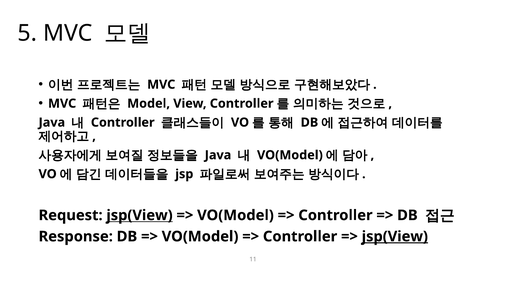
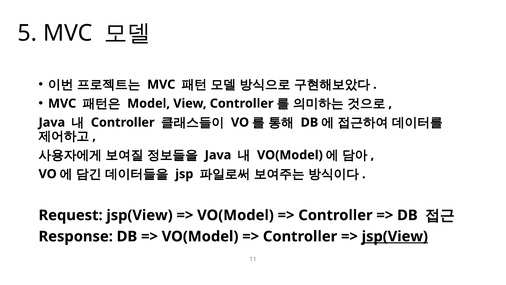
jsp(View at (140, 215) underline: present -> none
